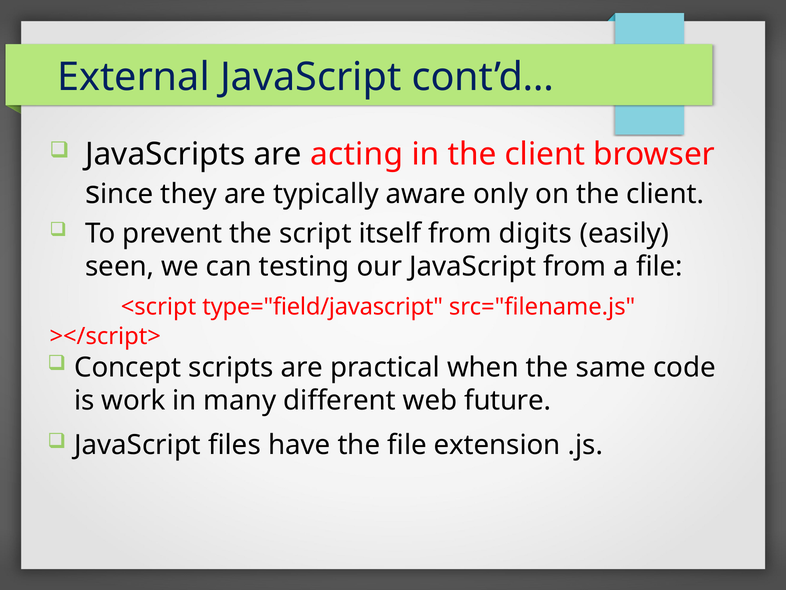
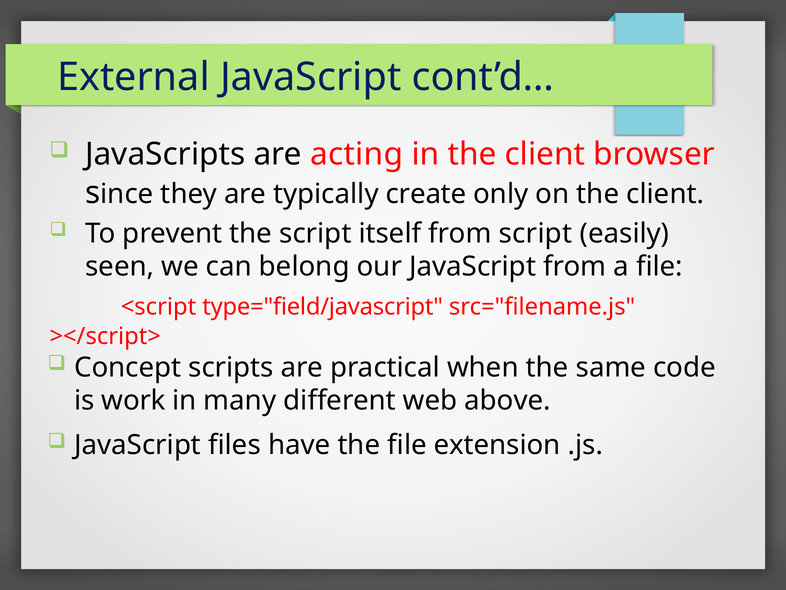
aware: aware -> create
from digits: digits -> script
testing: testing -> belong
future: future -> above
